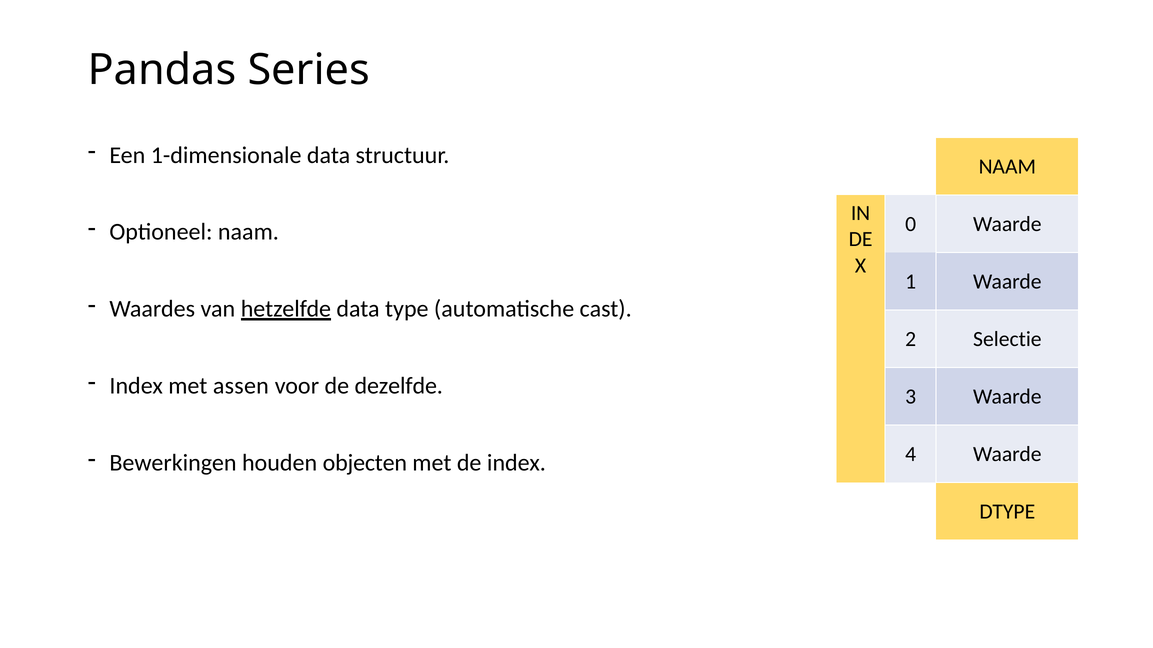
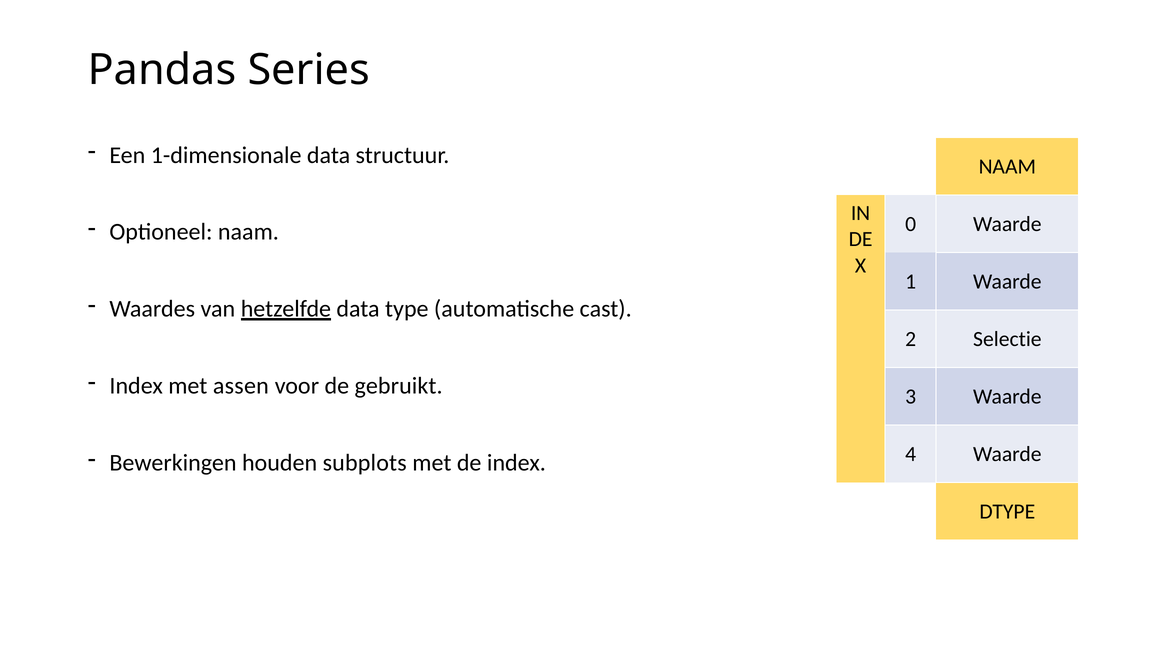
dezelfde: dezelfde -> gebruikt
objecten: objecten -> subplots
